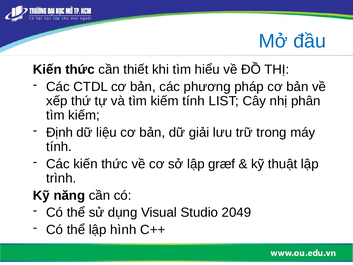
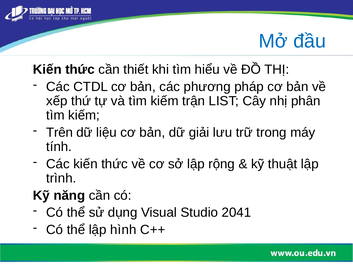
kiếm tính: tính -> trận
Định: Định -> Trên
ɡræf: ɡræf -> rộng
2049: 2049 -> 2041
